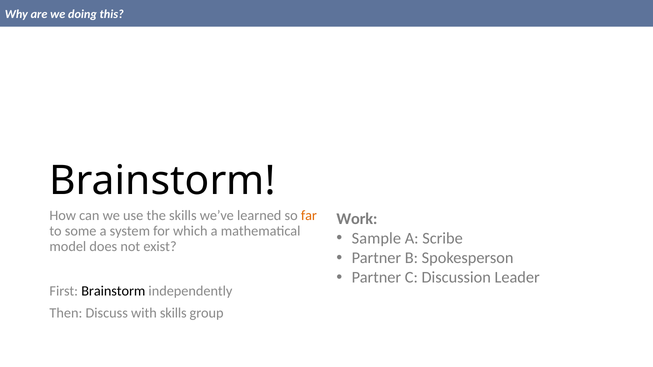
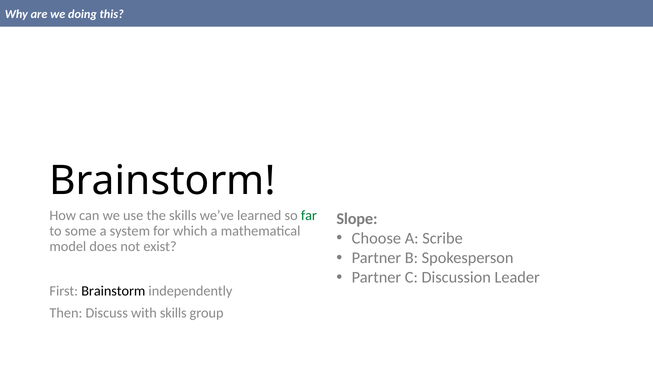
far colour: orange -> green
Work: Work -> Slope
Sample: Sample -> Choose
